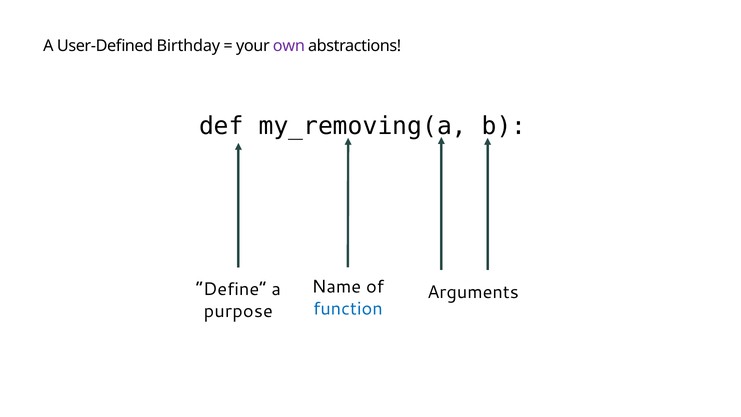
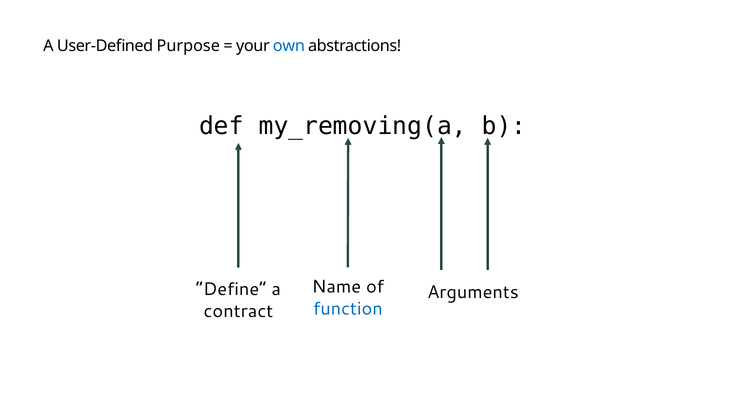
Birthday: Birthday -> Purpose
own colour: purple -> blue
purpose: purpose -> contract
